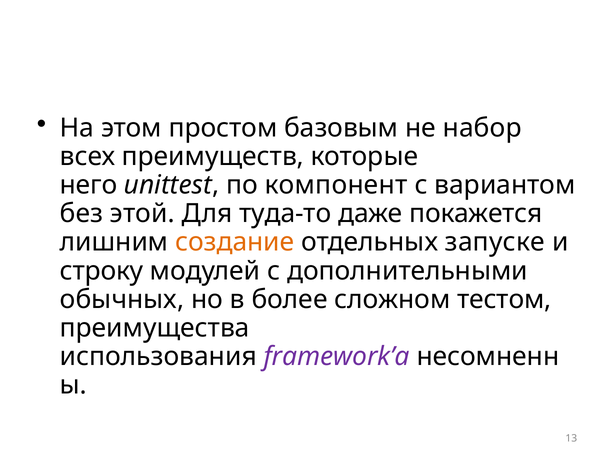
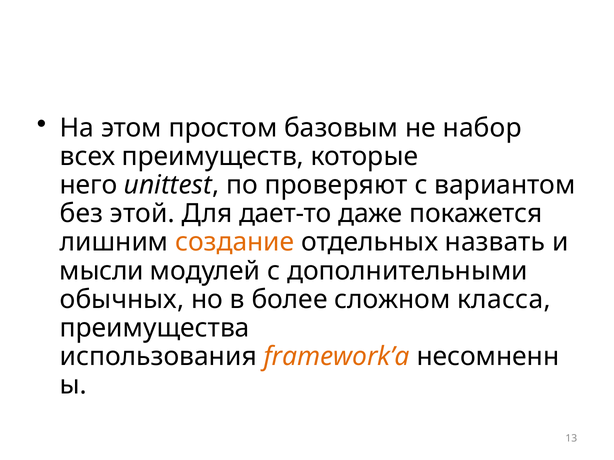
компонент: компонент -> проверяют
туда-то: туда-то -> дает-то
запуске: запуске -> назвать
строку: строку -> мысли
тестом: тестом -> класса
framework’а colour: purple -> orange
